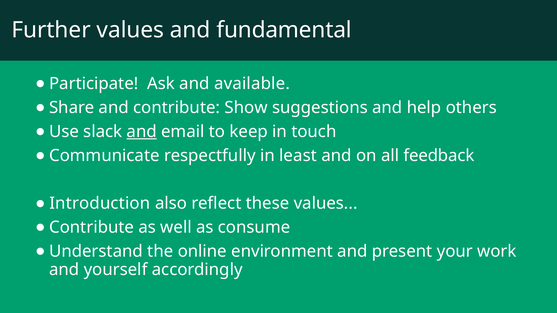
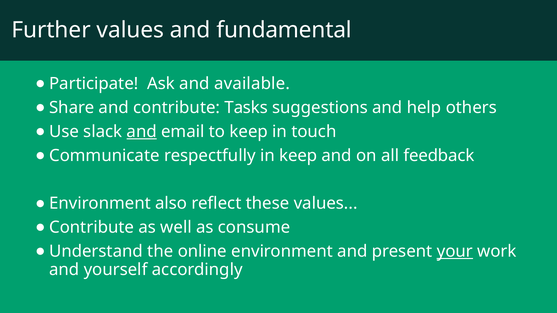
Show: Show -> Tasks
in least: least -> keep
Introduction at (100, 204): Introduction -> Environment
your underline: none -> present
